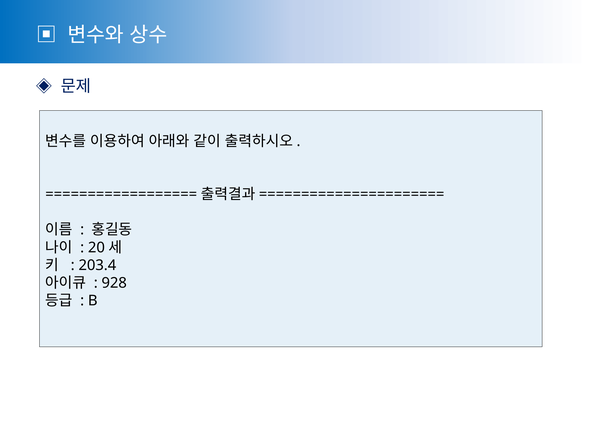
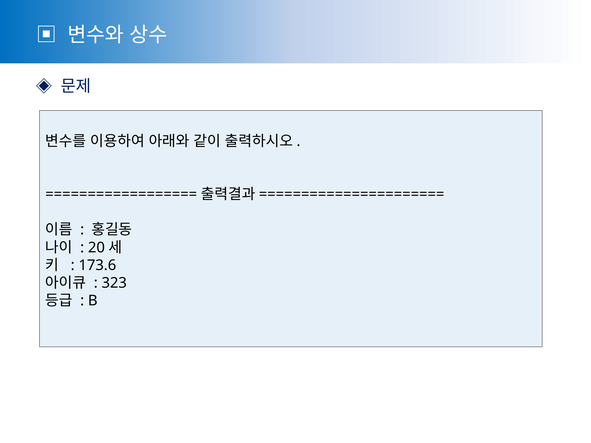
203.4: 203.4 -> 173.6
928: 928 -> 323
